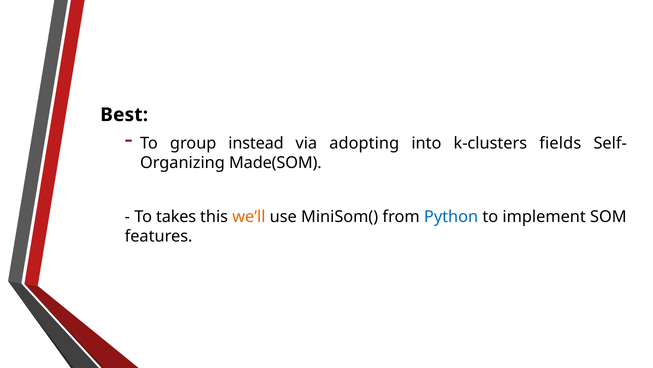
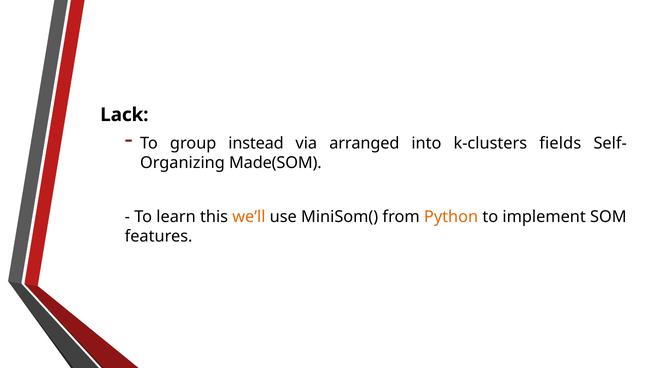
Best: Best -> Lack
adopting: adopting -> arranged
takes: takes -> learn
Python colour: blue -> orange
